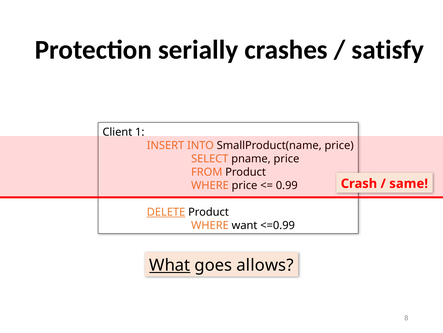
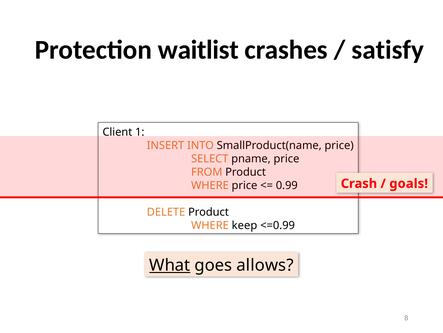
serially: serially -> waitlist
same: same -> goals
DELETE underline: present -> none
want: want -> keep
